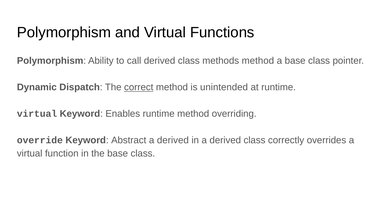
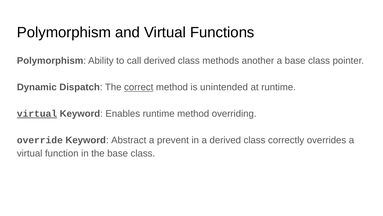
methods method: method -> another
virtual at (37, 113) underline: none -> present
derived at (173, 140): derived -> prevent
